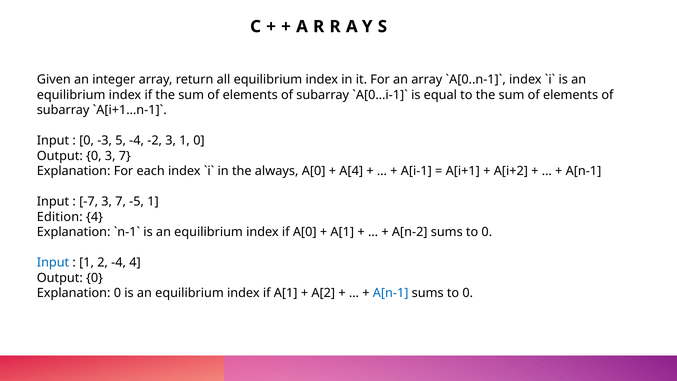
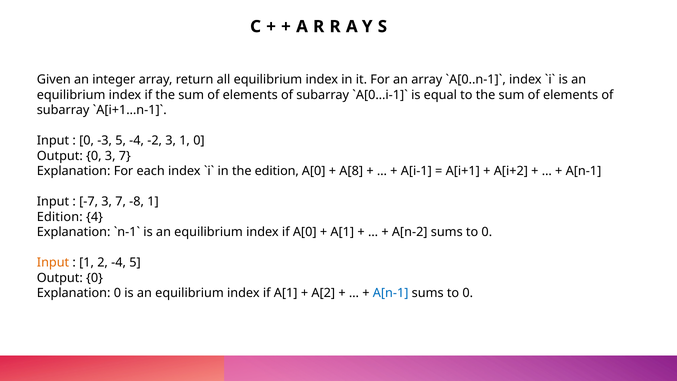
the always: always -> edition
A[4: A[4 -> A[8
-5: -5 -> -8
Input at (53, 263) colour: blue -> orange
-4 4: 4 -> 5
